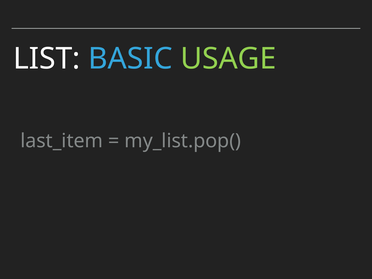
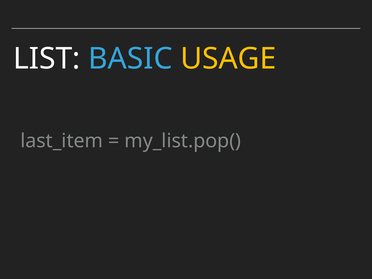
USAGE colour: light green -> yellow
